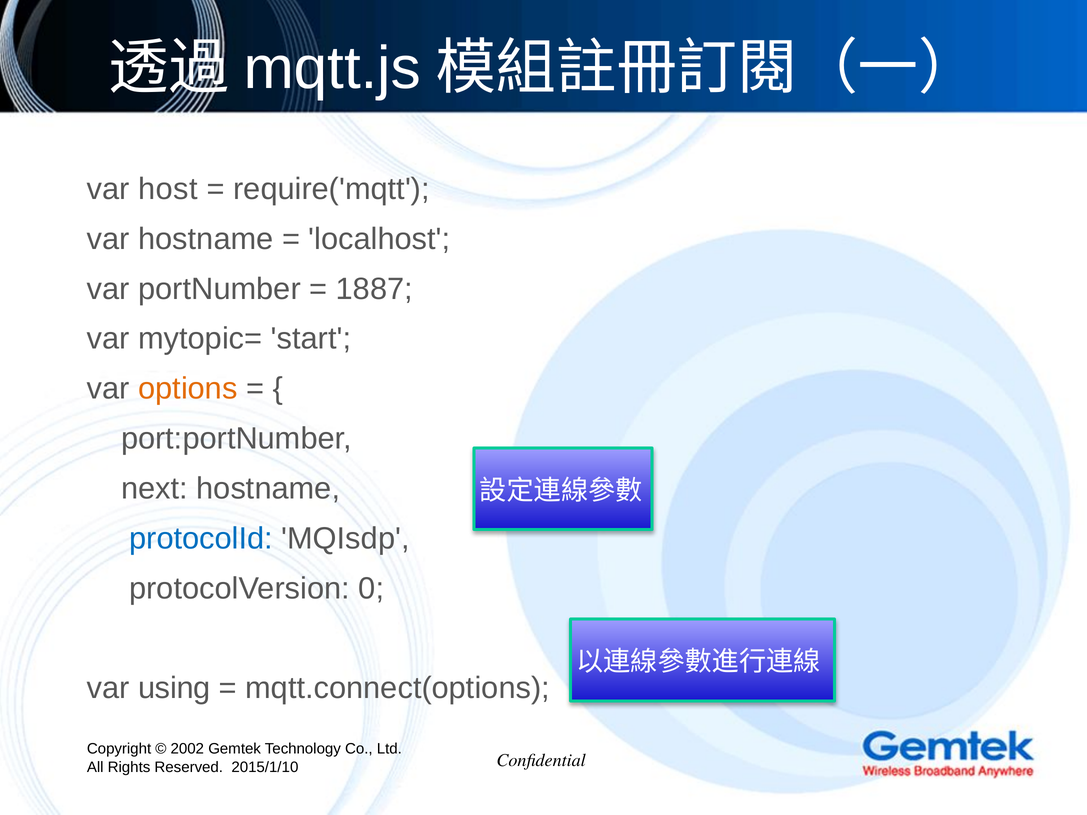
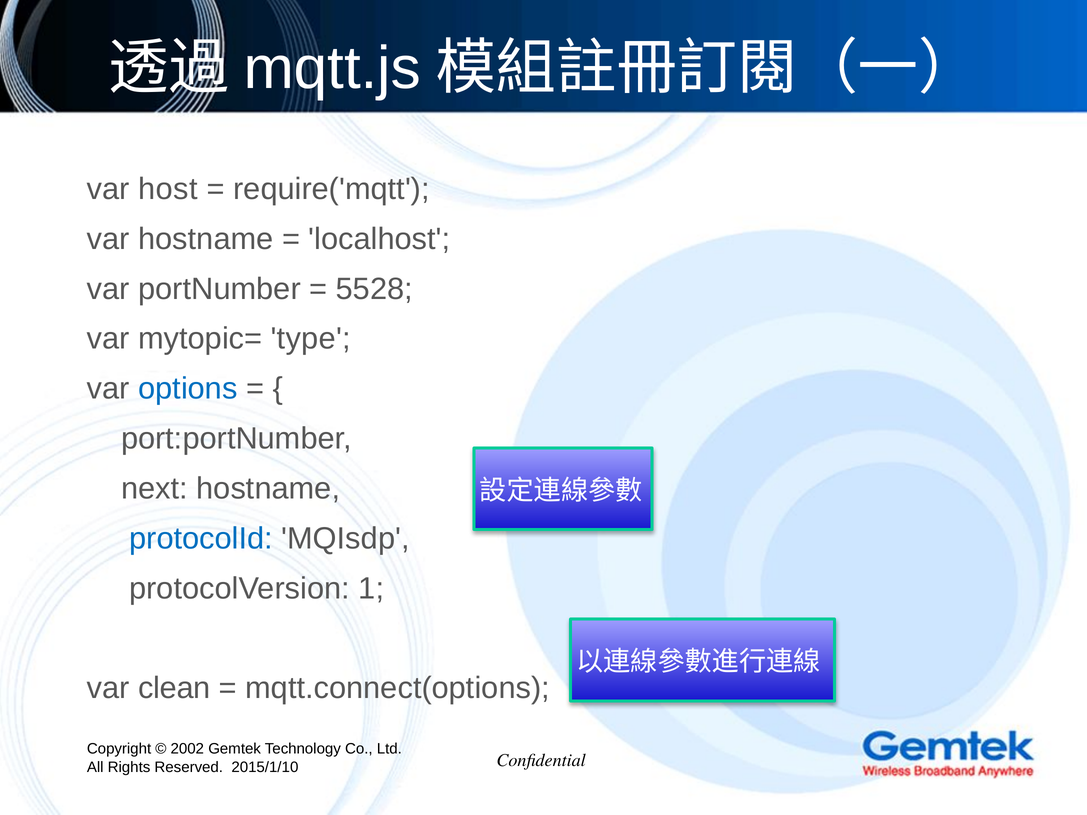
1887: 1887 -> 5528
start: start -> type
options colour: orange -> blue
0: 0 -> 1
using: using -> clean
